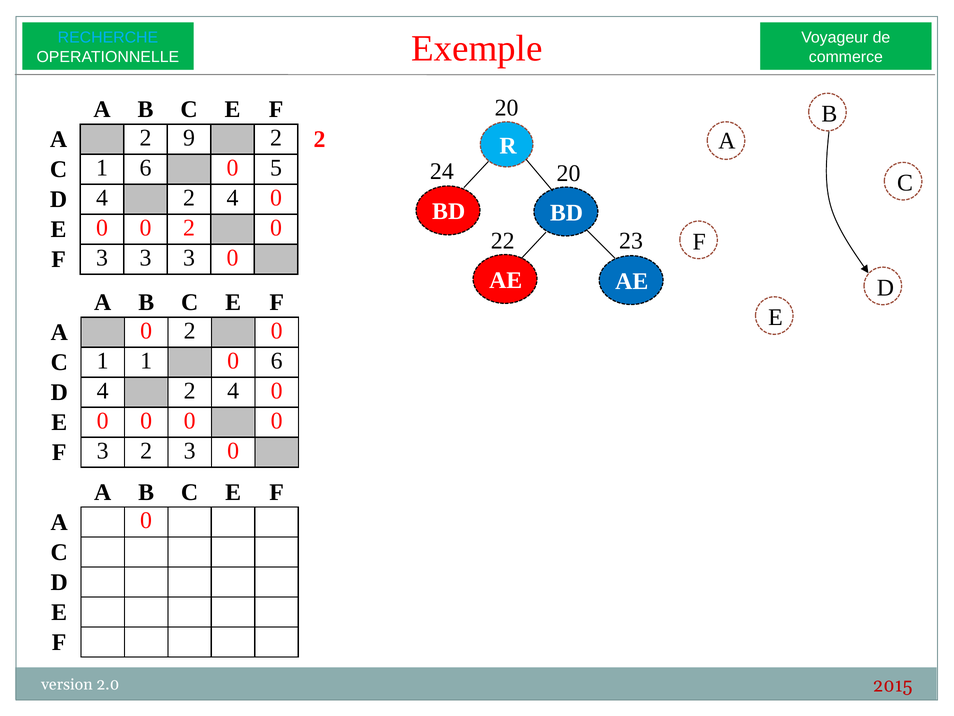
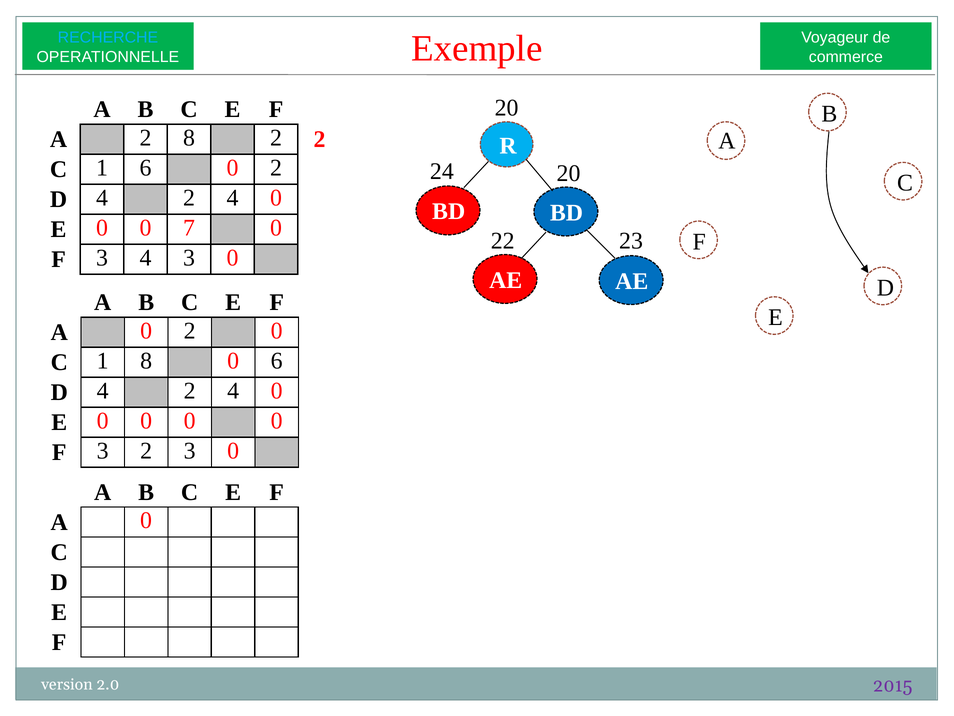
2 9: 9 -> 8
6 0 5: 5 -> 2
0 0 2: 2 -> 7
F 3 3: 3 -> 4
1 1: 1 -> 8
2015 colour: red -> purple
